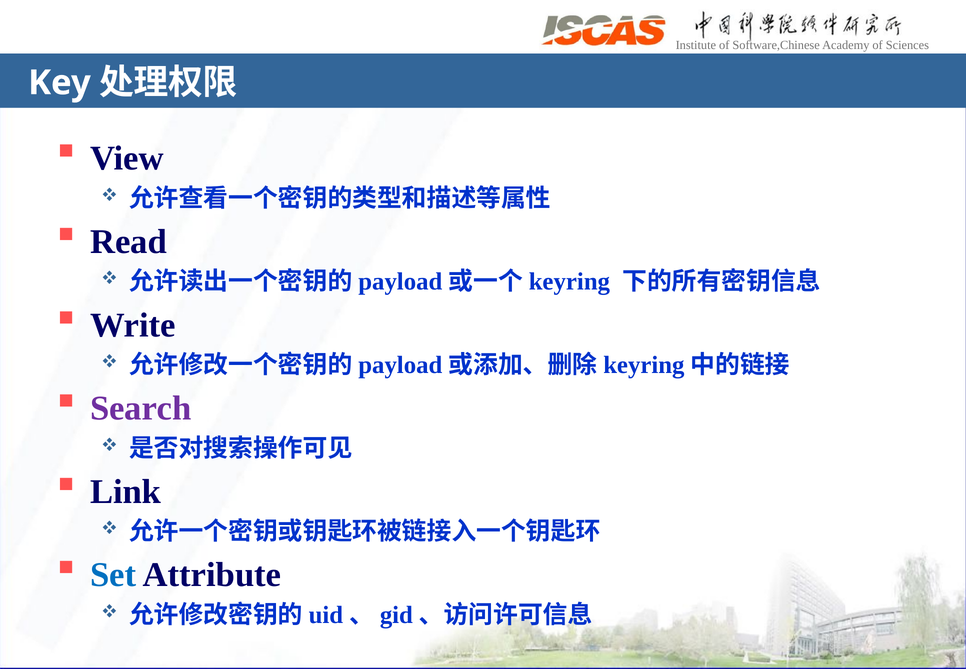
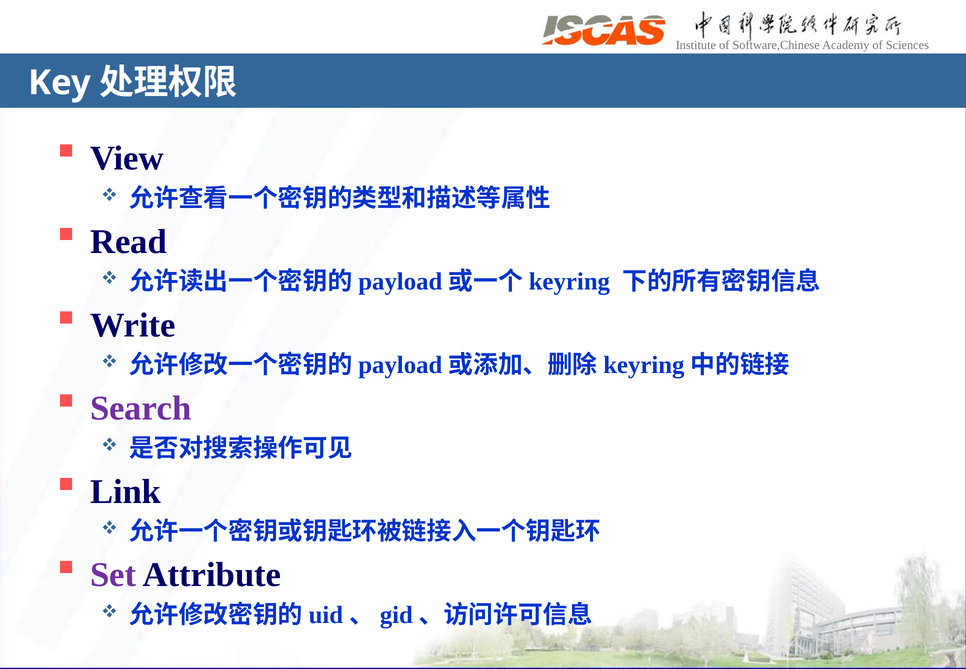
Set colour: blue -> purple
